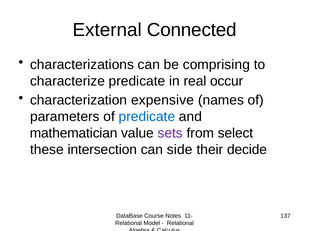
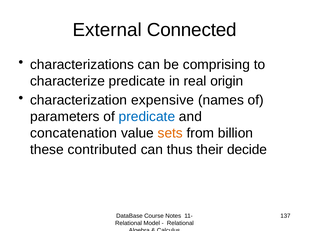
occur: occur -> origin
mathematician: mathematician -> concatenation
sets colour: purple -> orange
select: select -> billion
intersection: intersection -> contributed
side: side -> thus
